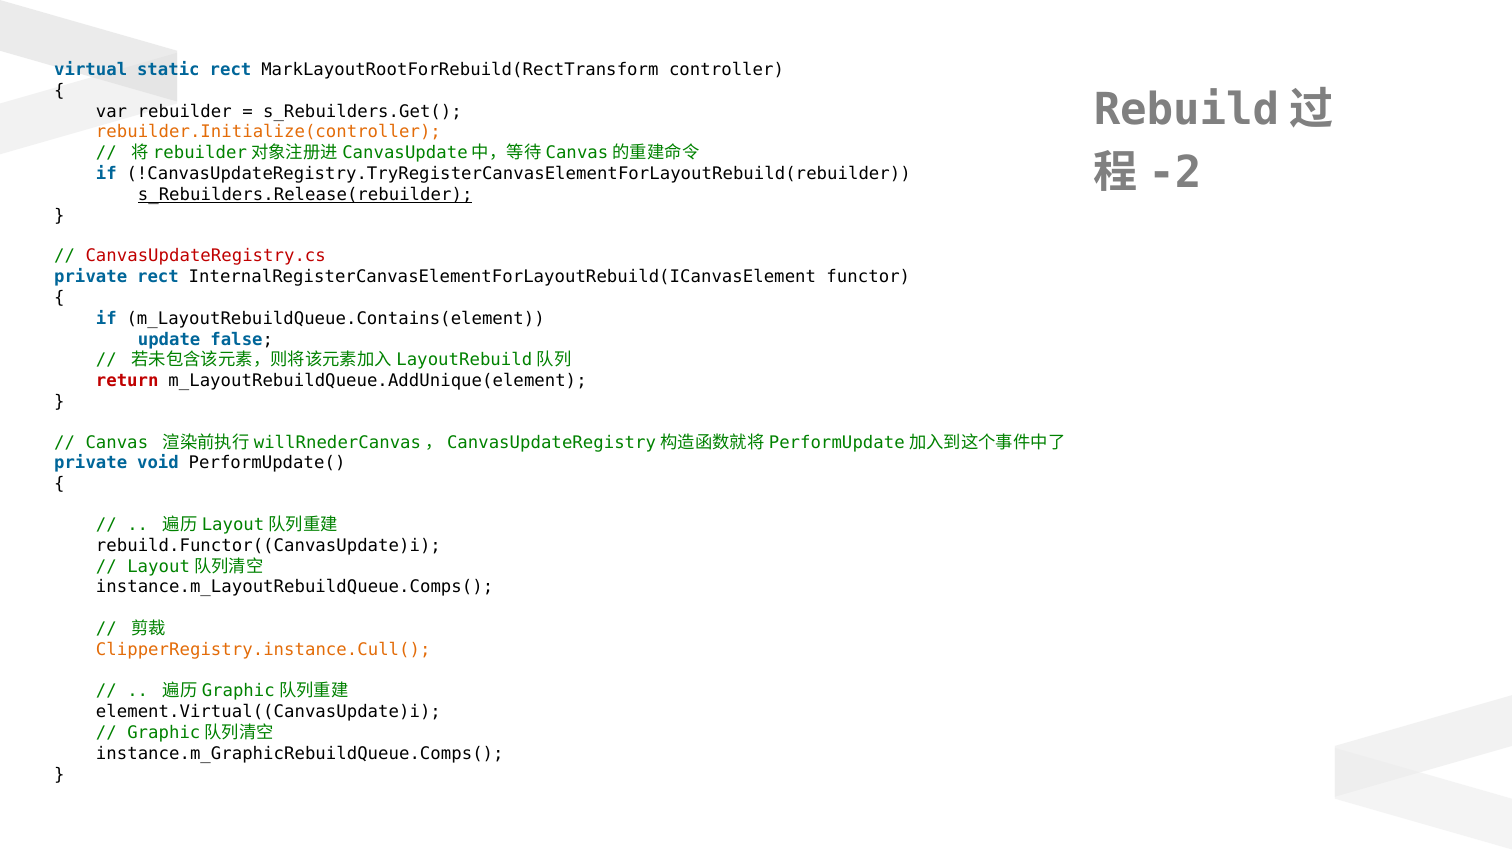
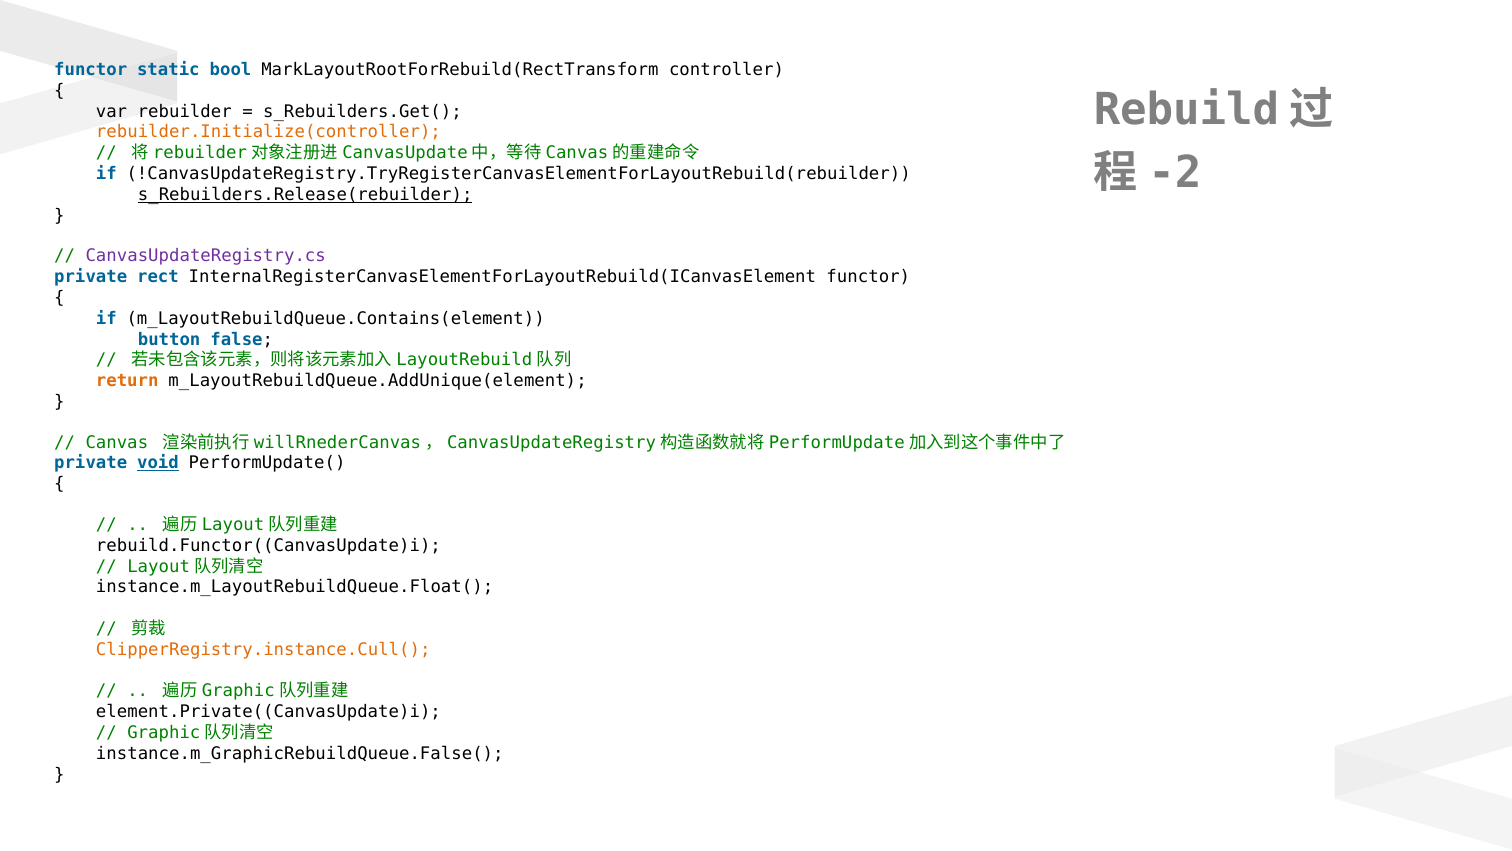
virtual at (91, 70): virtual -> functor
static rect: rect -> bool
CanvasUpdateRegistry.cs colour: red -> purple
update: update -> button
return colour: red -> orange
void underline: none -> present
instance.m_LayoutRebuildQueue.Comps(: instance.m_LayoutRebuildQueue.Comps( -> instance.m_LayoutRebuildQueue.Float(
element.Virtual((CanvasUpdate)i: element.Virtual((CanvasUpdate)i -> element.Private((CanvasUpdate)i
instance.m_GraphicRebuildQueue.Comps(: instance.m_GraphicRebuildQueue.Comps( -> instance.m_GraphicRebuildQueue.False(
